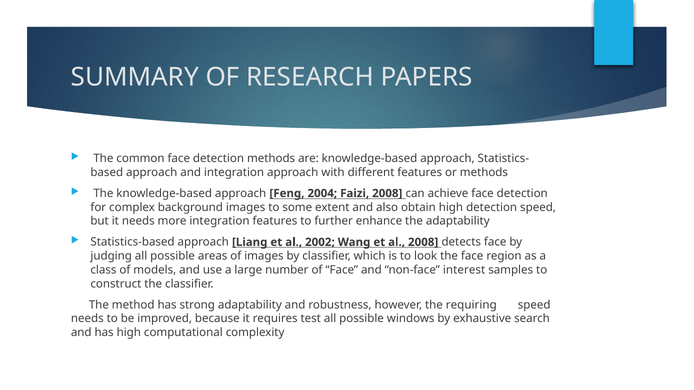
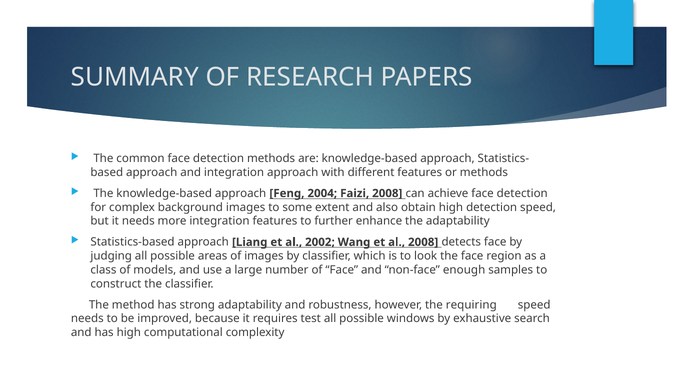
interest: interest -> enough
